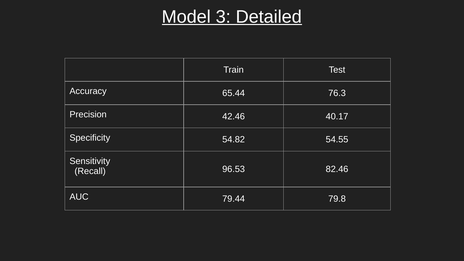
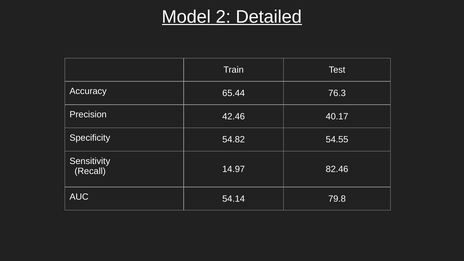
3: 3 -> 2
96.53: 96.53 -> 14.97
79.44: 79.44 -> 54.14
